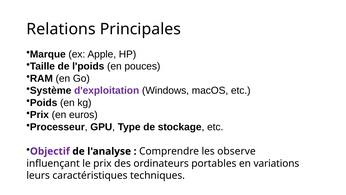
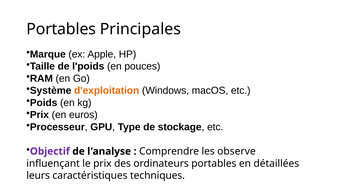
Relations at (61, 29): Relations -> Portables
d'exploitation colour: purple -> orange
variations: variations -> détaillées
